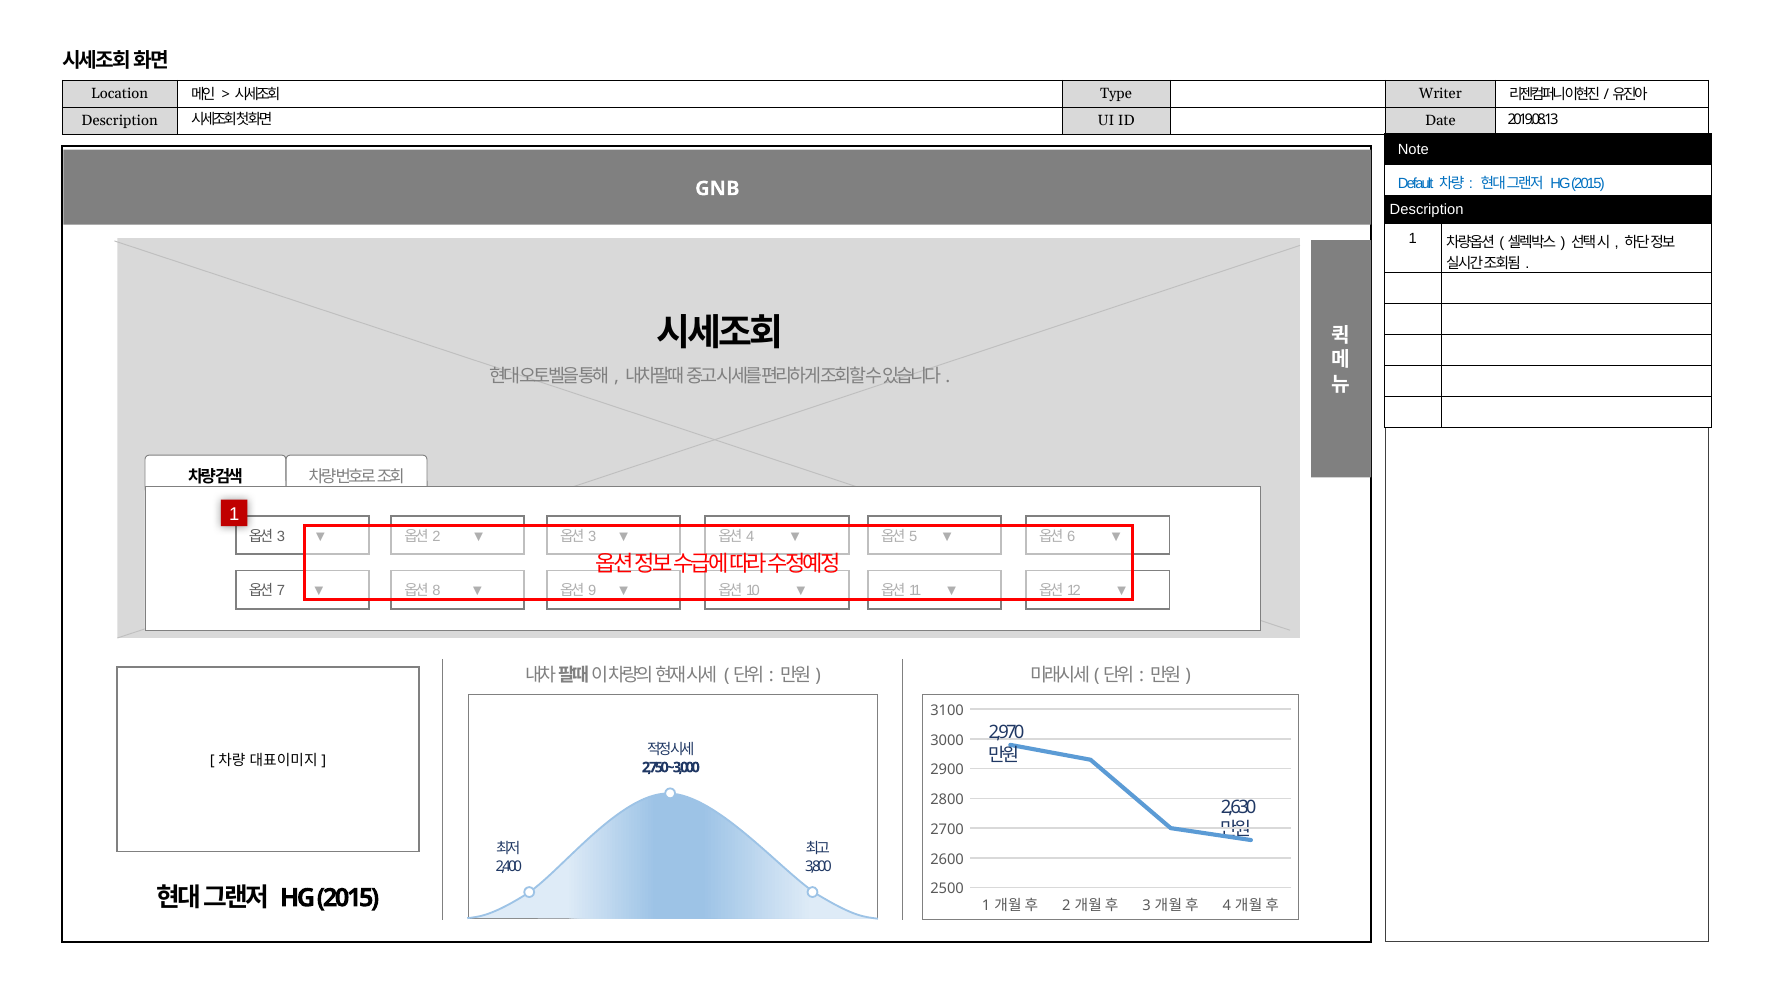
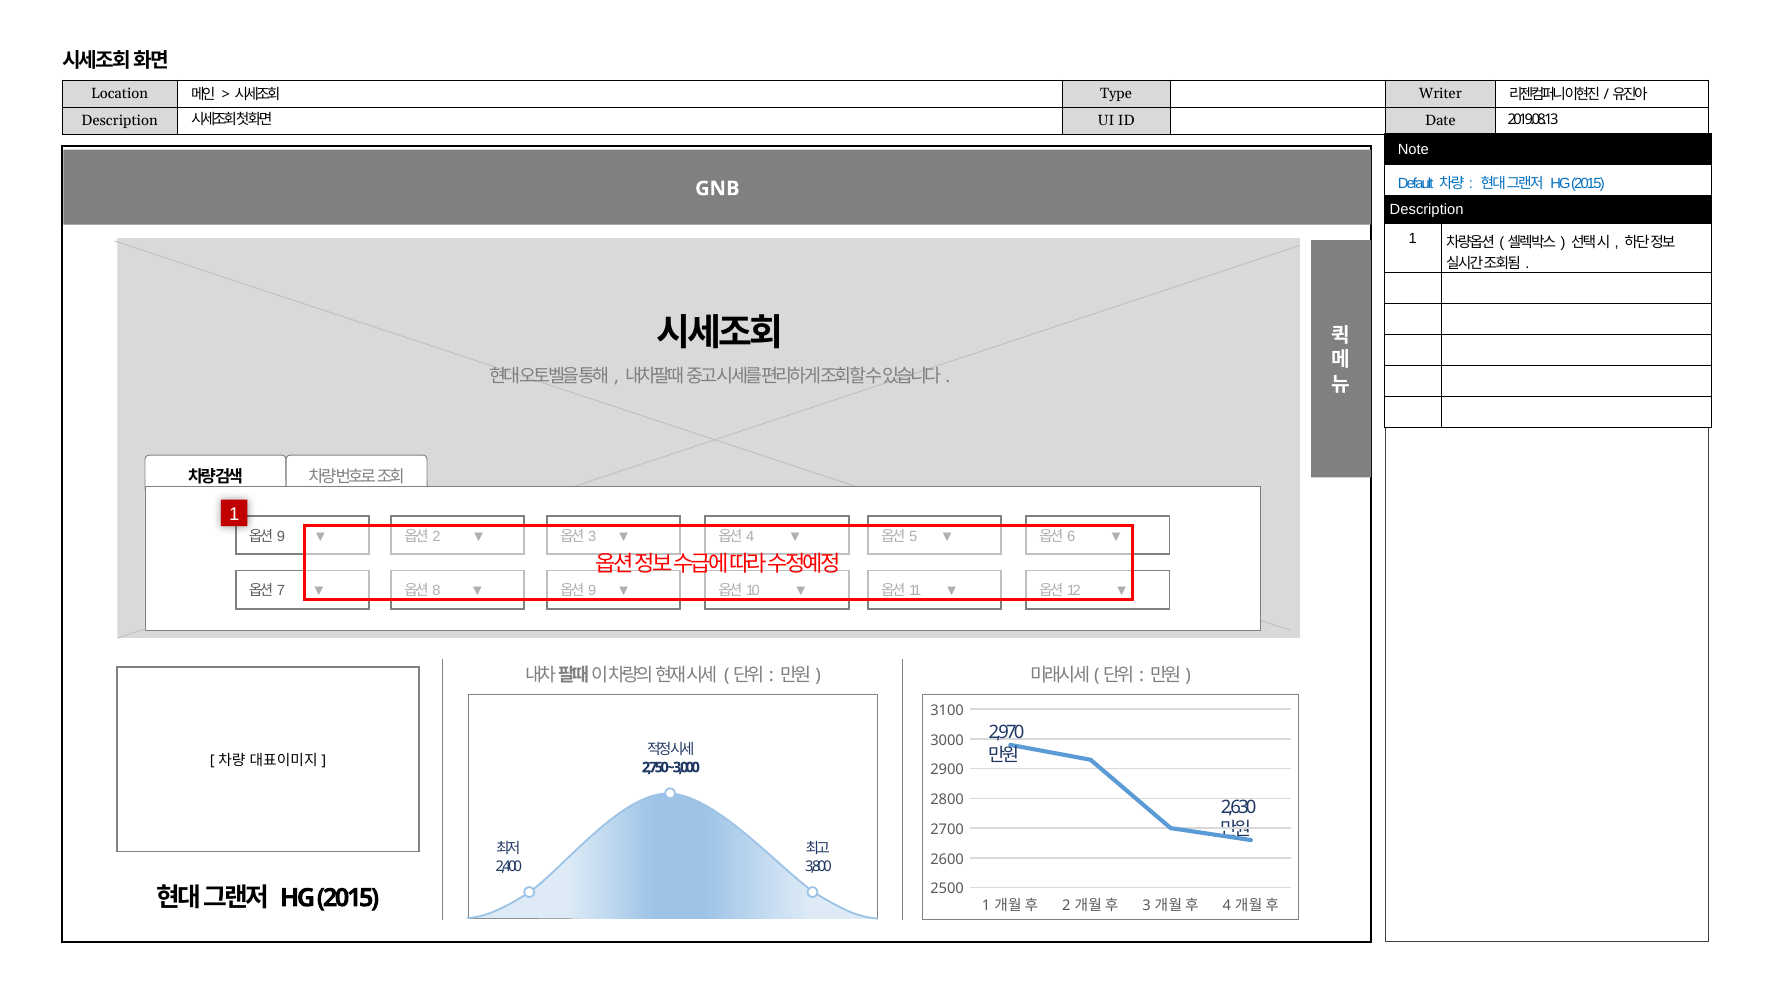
3 at (281, 536): 3 -> 9
